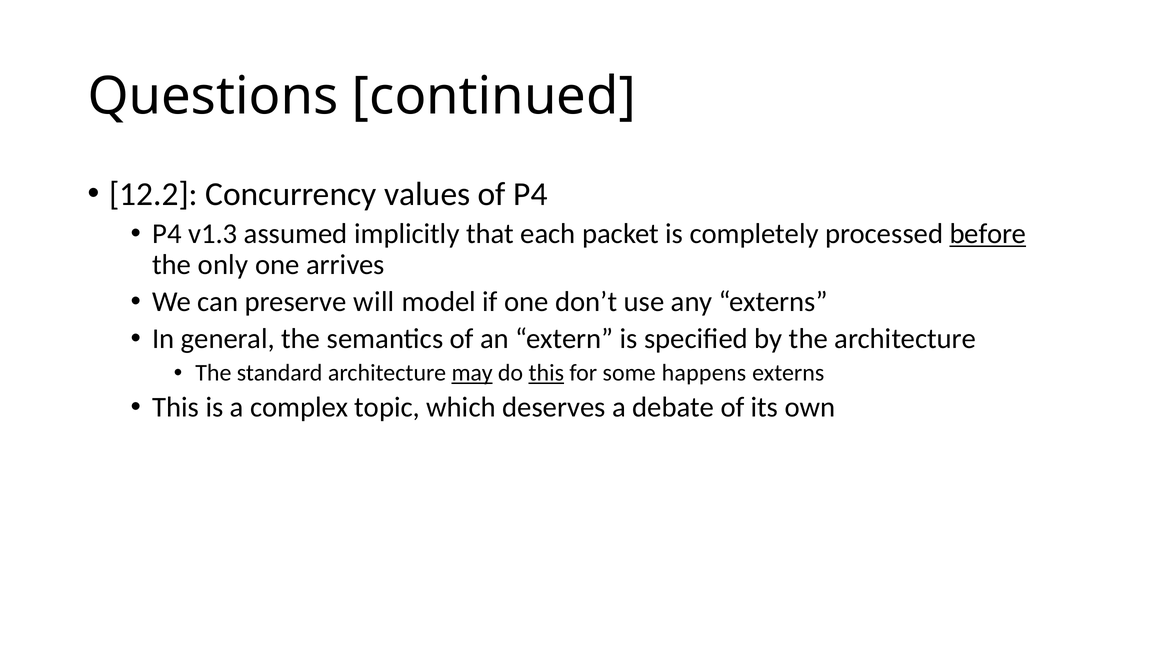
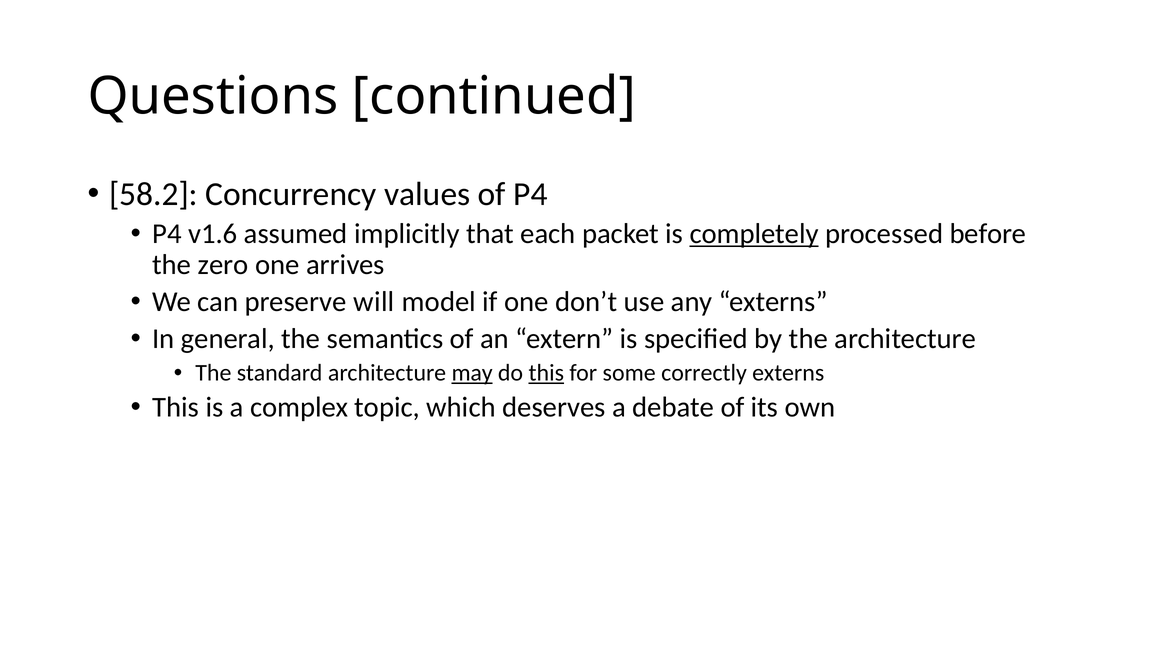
12.2: 12.2 -> 58.2
v1.3: v1.3 -> v1.6
completely underline: none -> present
before underline: present -> none
only: only -> zero
happens: happens -> correctly
